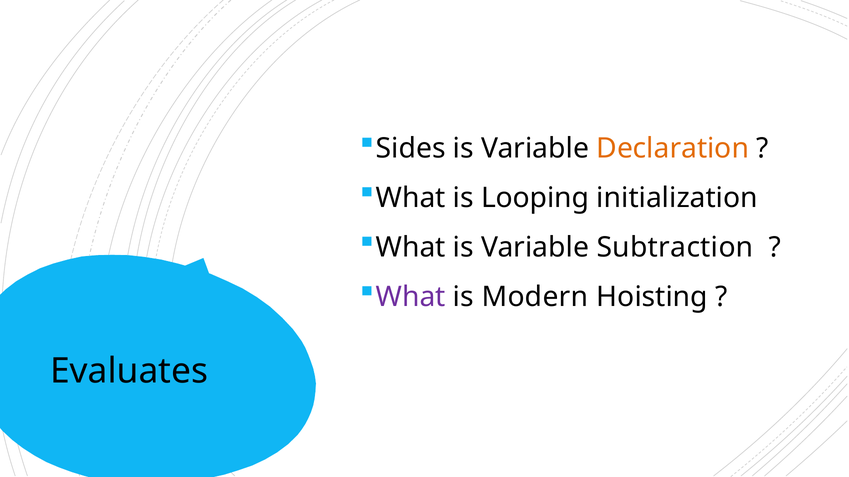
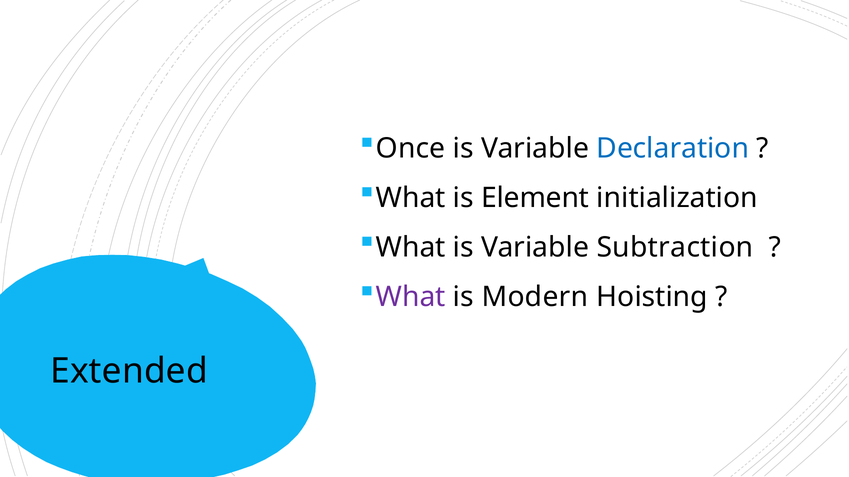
Sides: Sides -> Once
Declaration colour: orange -> blue
Looping: Looping -> Element
Evaluates: Evaluates -> Extended
